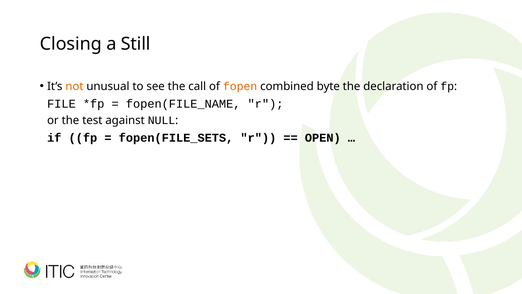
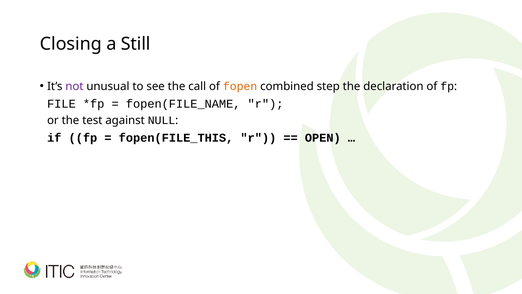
not colour: orange -> purple
byte: byte -> step
fopen(FILE_SETS: fopen(FILE_SETS -> fopen(FILE_THIS
